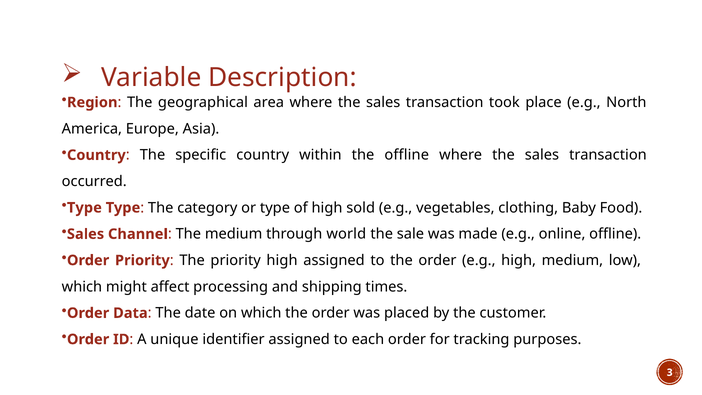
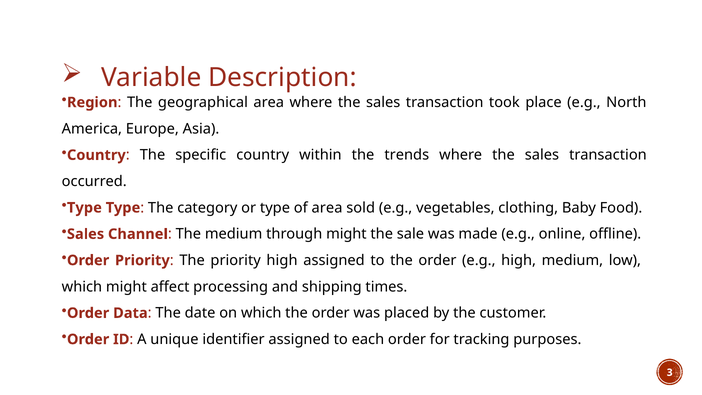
the offline: offline -> trends
of high: high -> area
through world: world -> might
